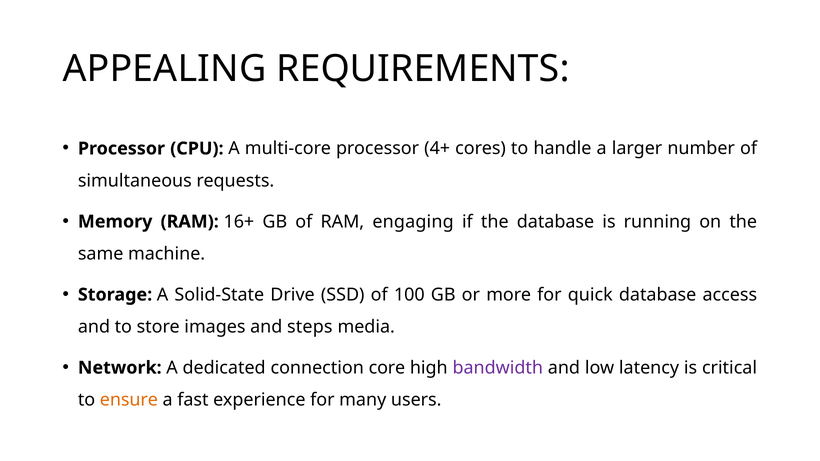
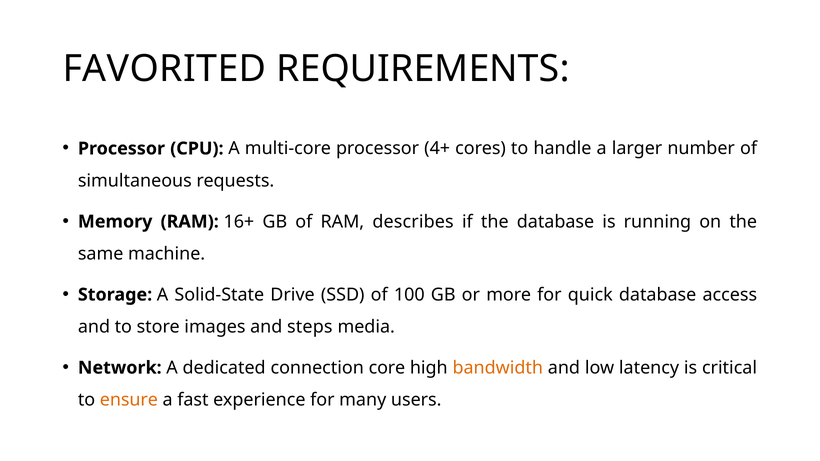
APPEALING: APPEALING -> FAVORITED
engaging: engaging -> describes
bandwidth colour: purple -> orange
